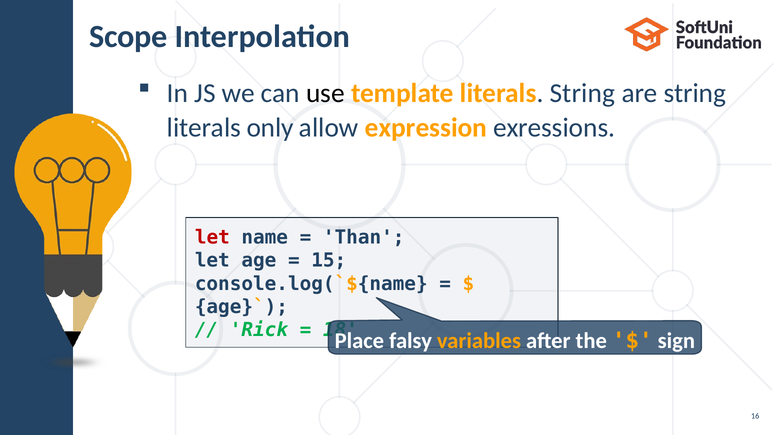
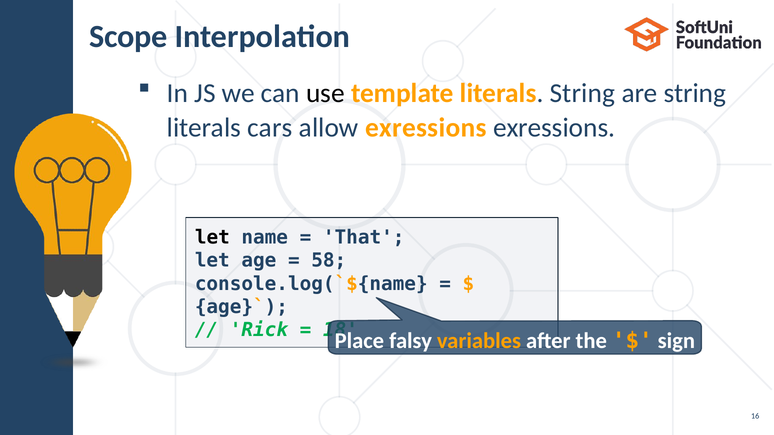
only: only -> cars
allow expression: expression -> exressions
let at (212, 237) colour: red -> black
Than: Than -> That
15: 15 -> 58
